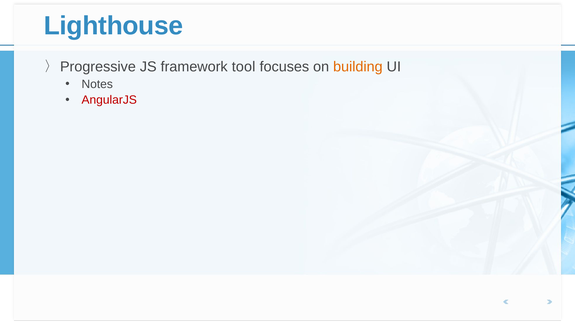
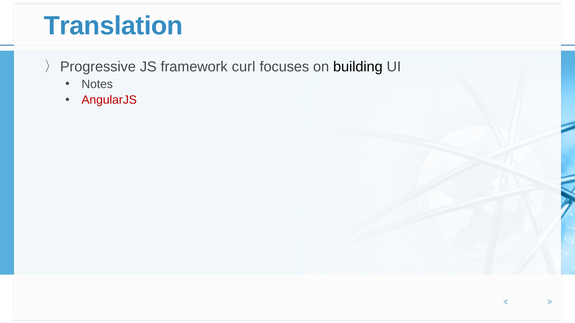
Lighthouse: Lighthouse -> Translation
tool: tool -> curl
building colour: orange -> black
